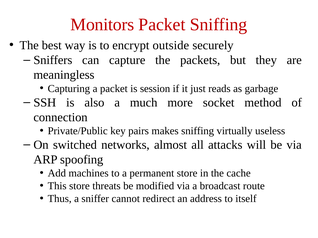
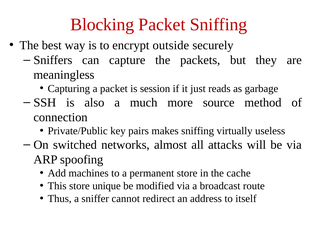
Monitors: Monitors -> Blocking
socket: socket -> source
threats: threats -> unique
